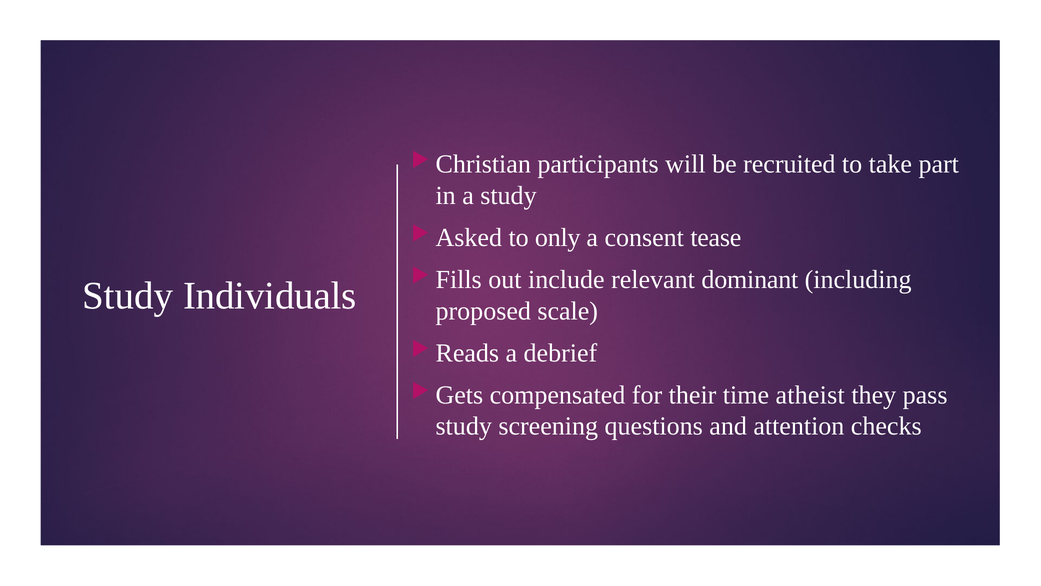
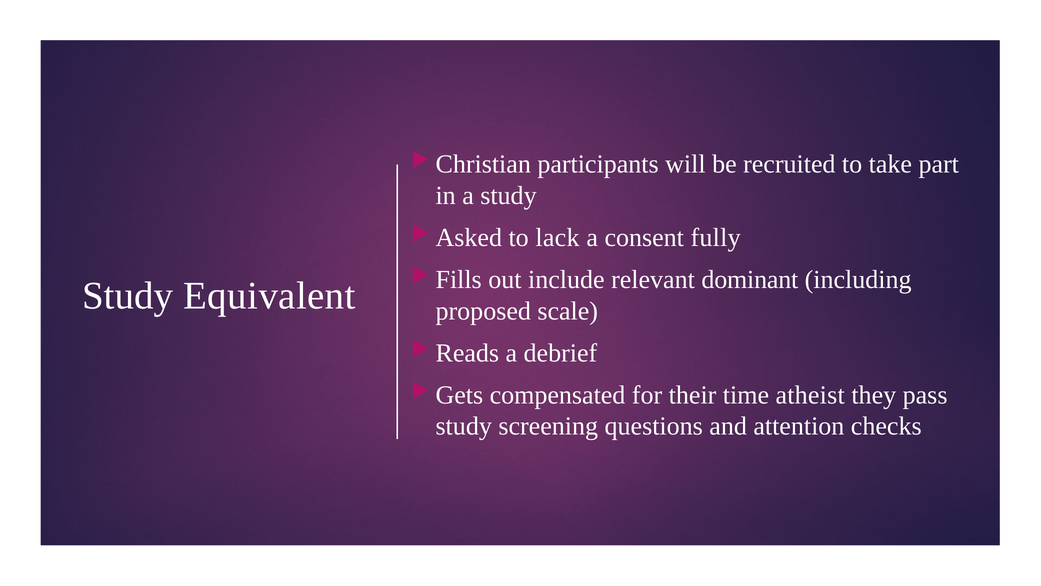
only: only -> lack
tease: tease -> fully
Individuals: Individuals -> Equivalent
